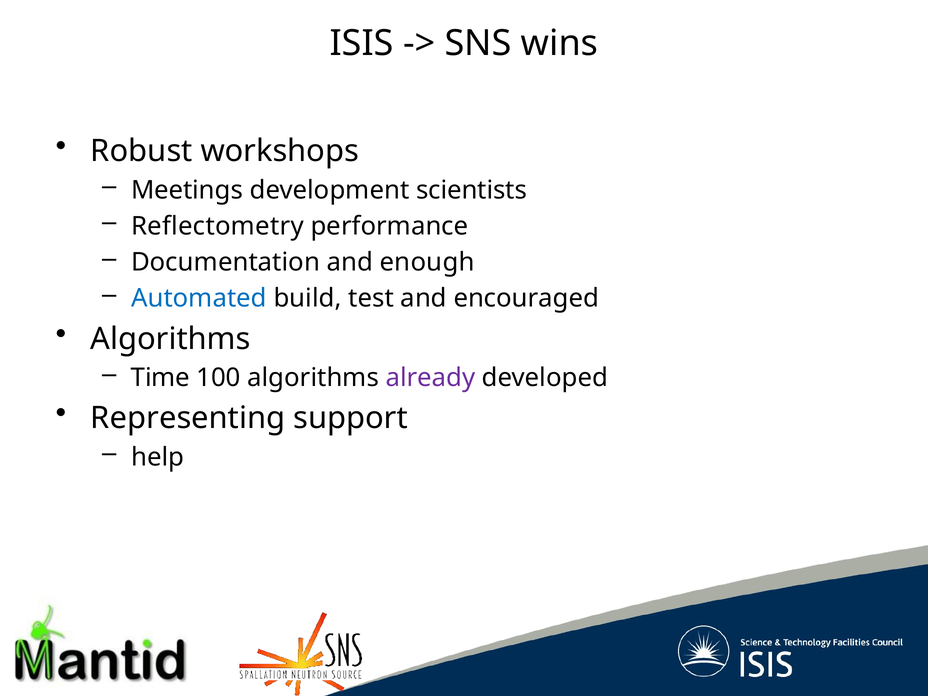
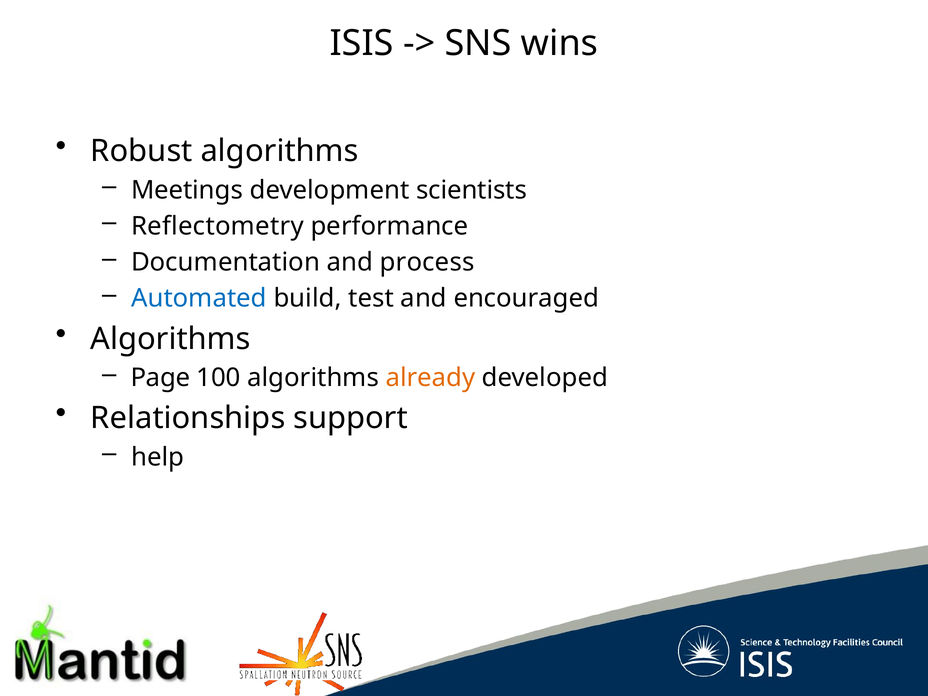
Robust workshops: workshops -> algorithms
enough: enough -> process
Time: Time -> Page
already colour: purple -> orange
Representing: Representing -> Relationships
